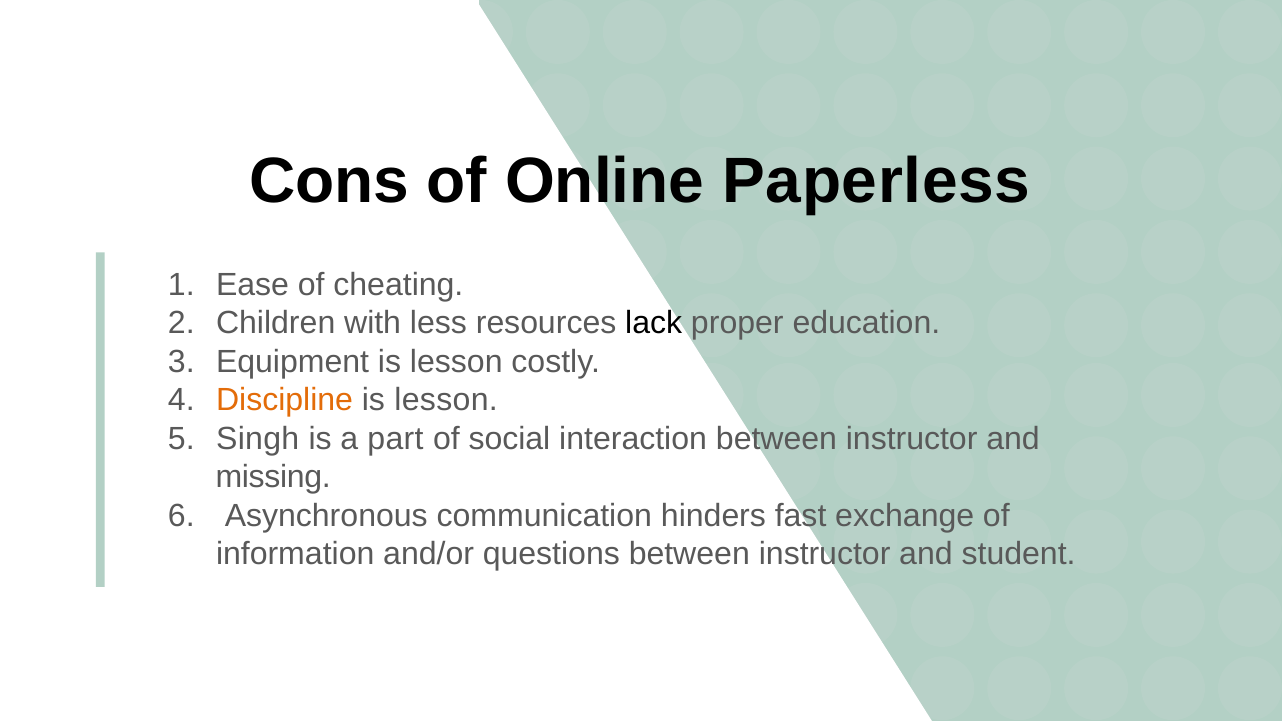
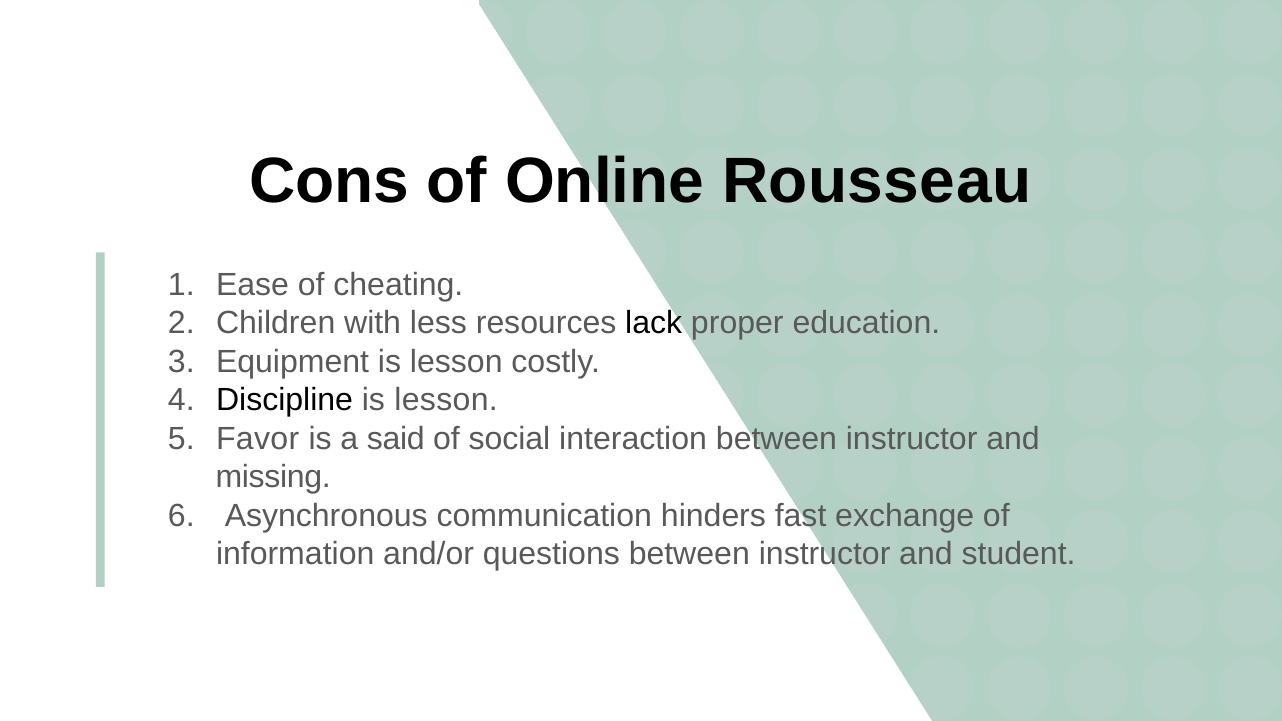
Paperless: Paperless -> Rousseau
Discipline colour: orange -> black
Singh: Singh -> Favor
part: part -> said
